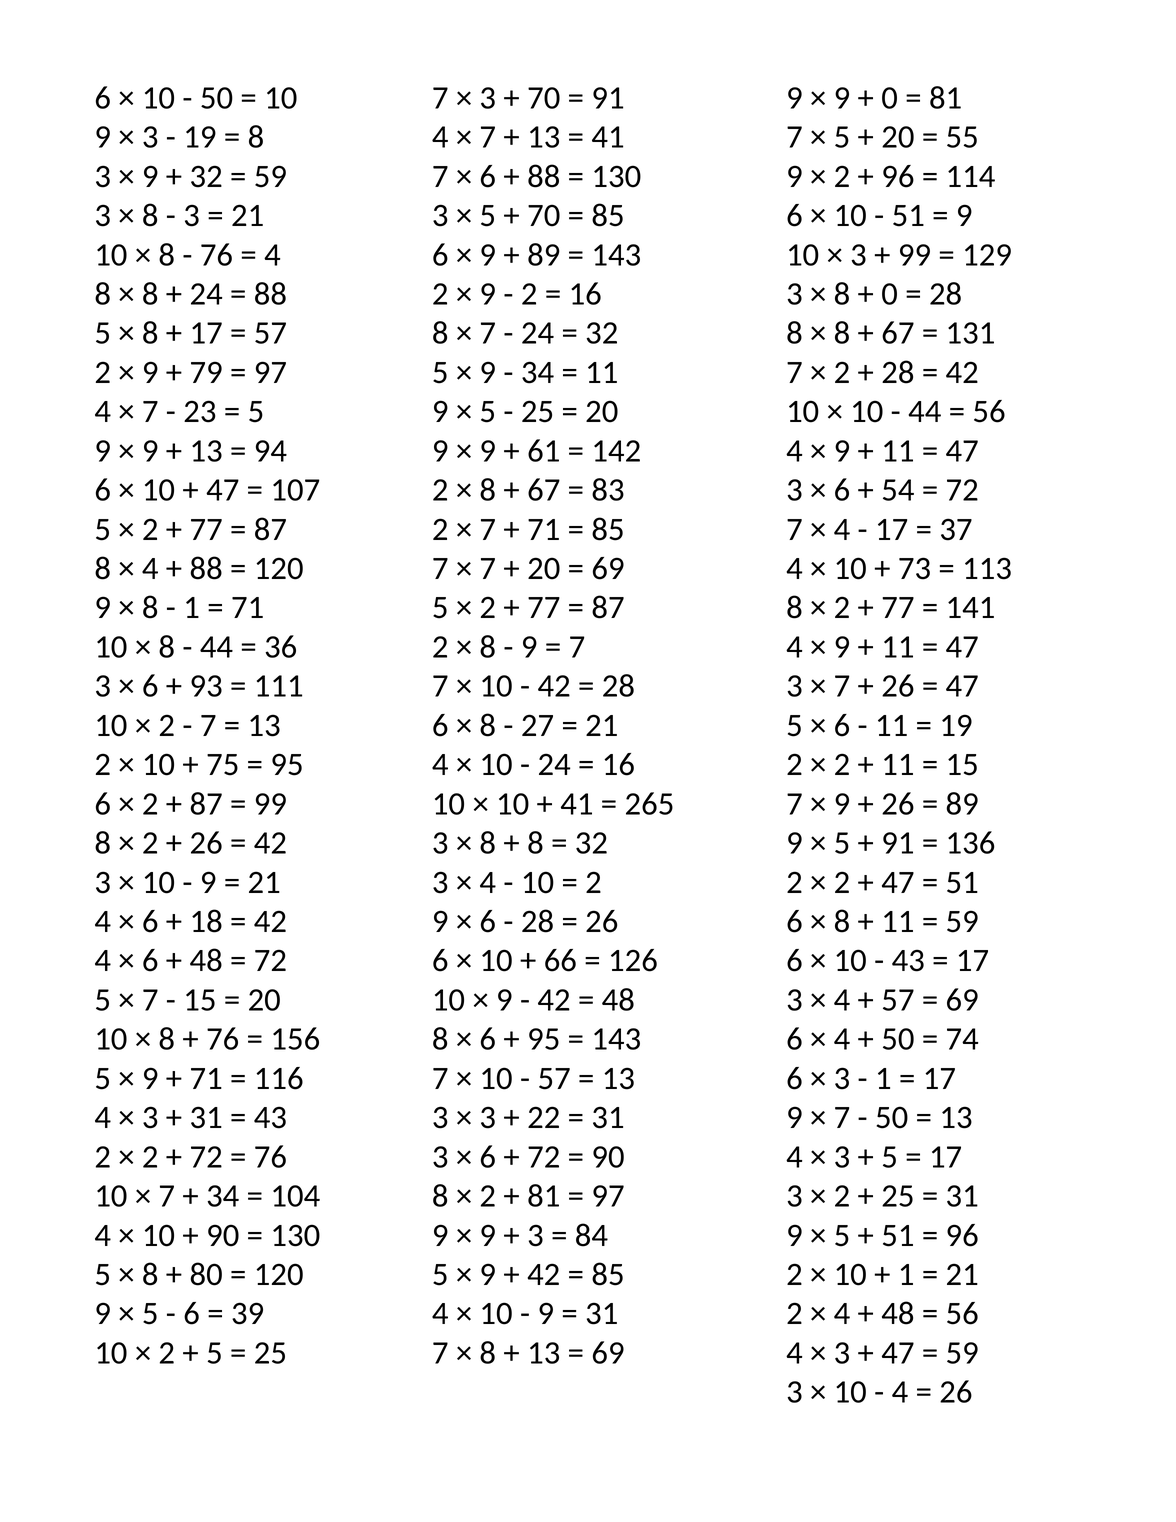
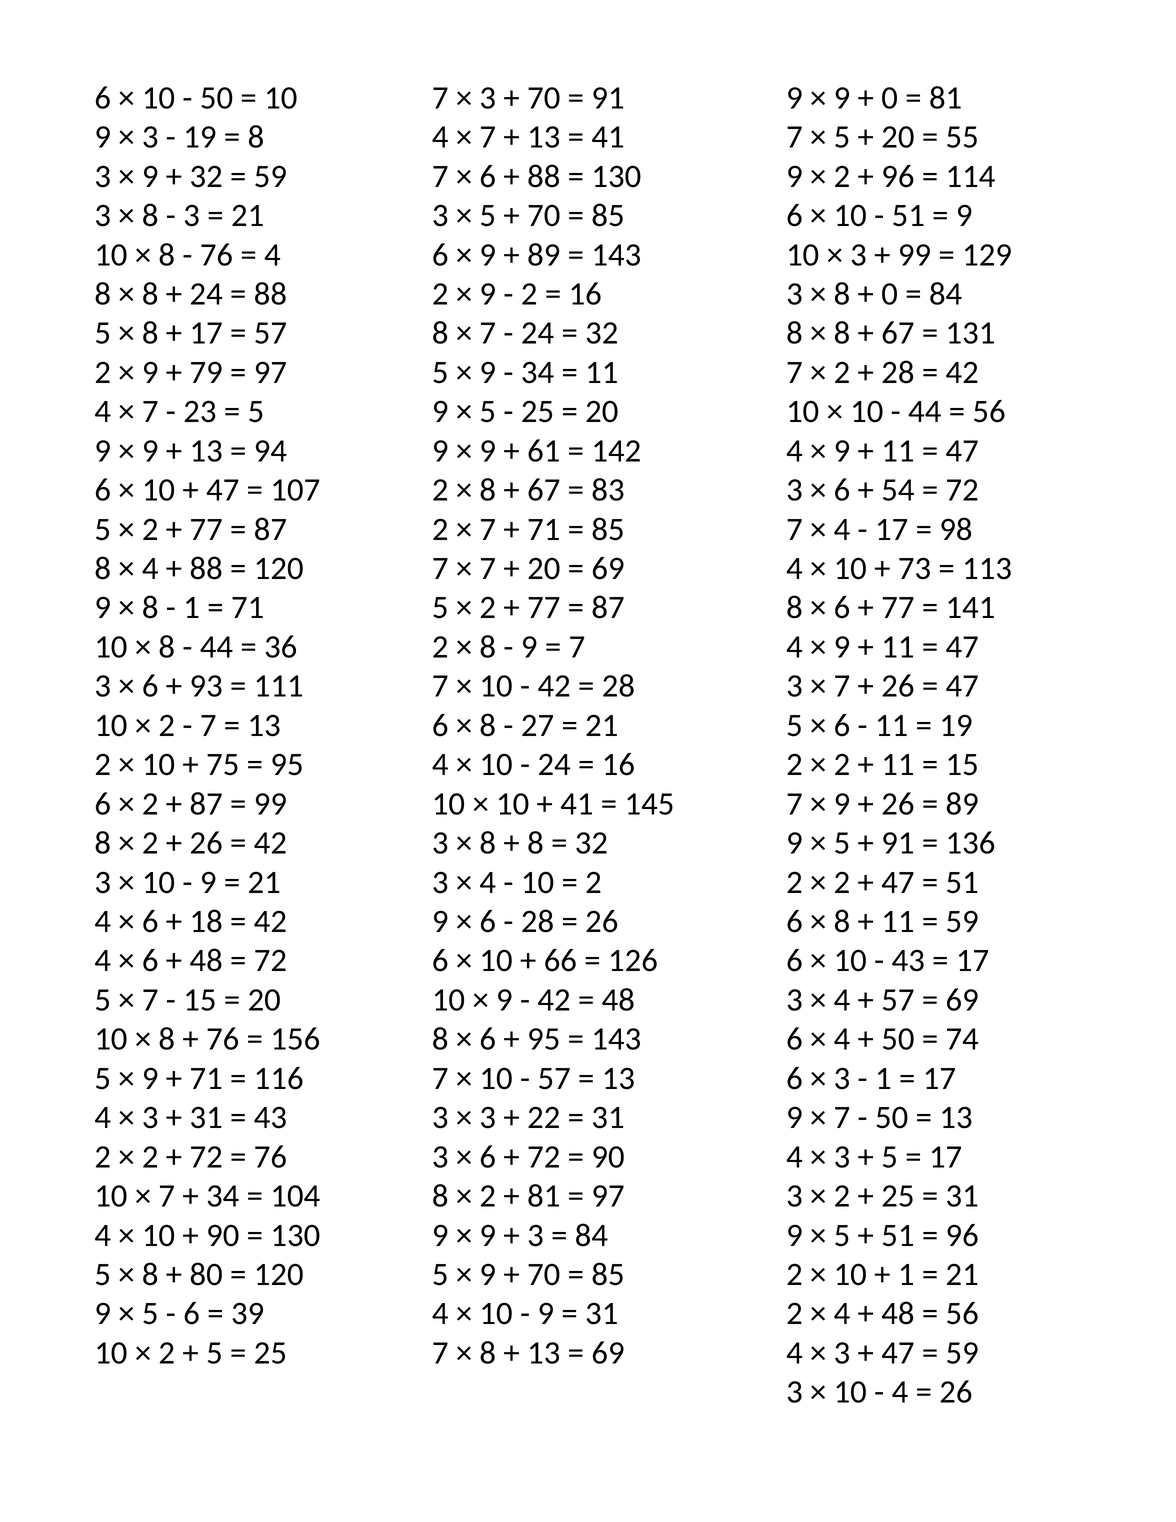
28 at (946, 294): 28 -> 84
37: 37 -> 98
2 at (842, 608): 2 -> 6
265: 265 -> 145
42 at (544, 1274): 42 -> 70
